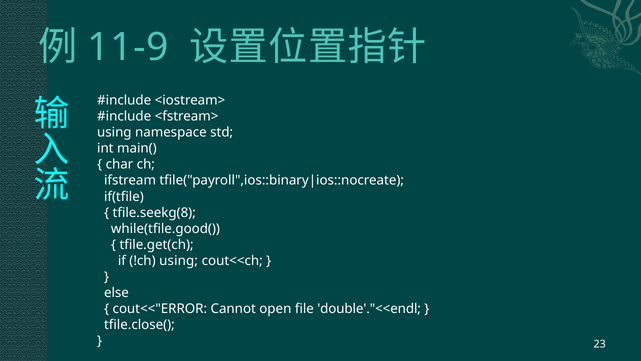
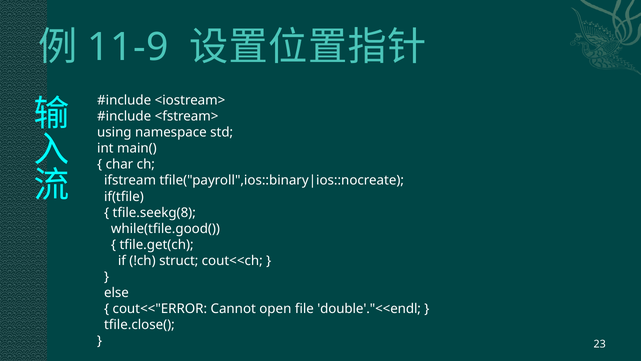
!ch using: using -> struct
